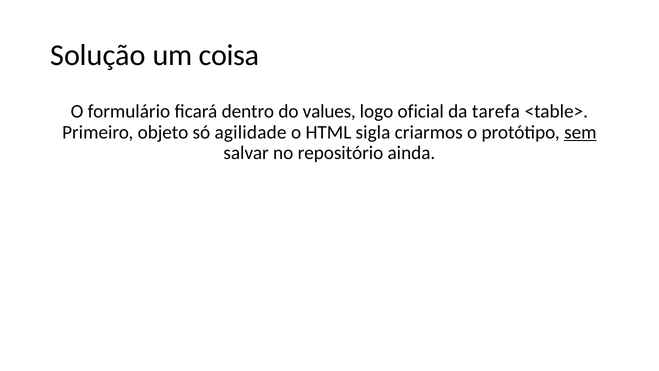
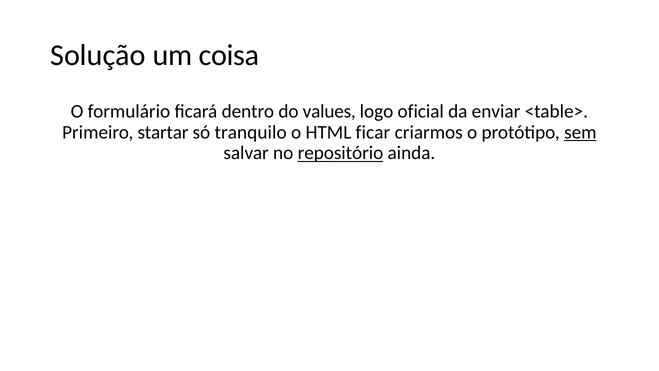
tarefa: tarefa -> enviar
objeto: objeto -> startar
agilidade: agilidade -> tranquilo
sigla: sigla -> ficar
repositório underline: none -> present
